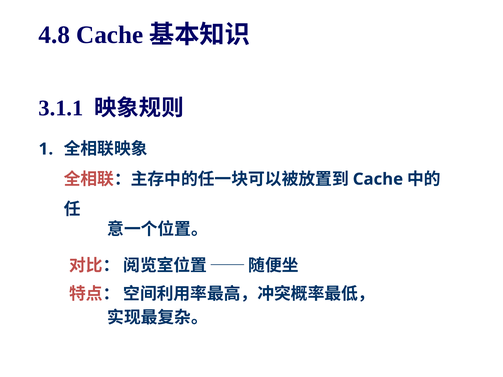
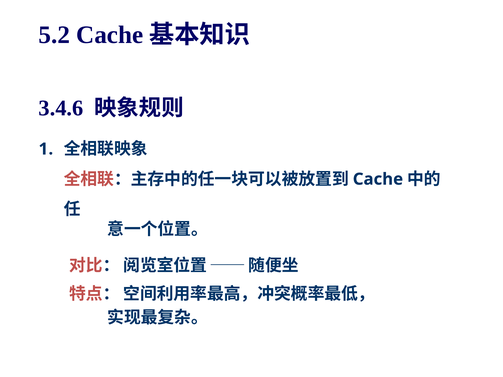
4.8: 4.8 -> 5.2
3.1.1: 3.1.1 -> 3.4.6
